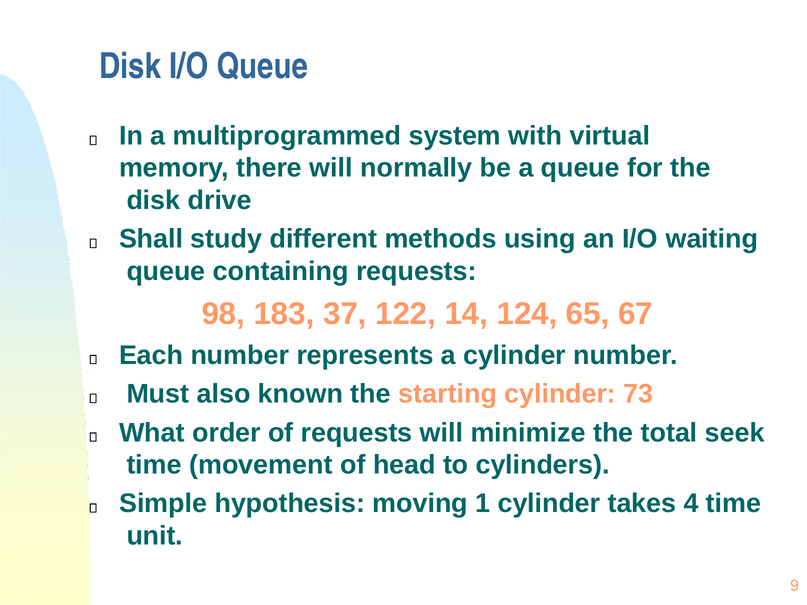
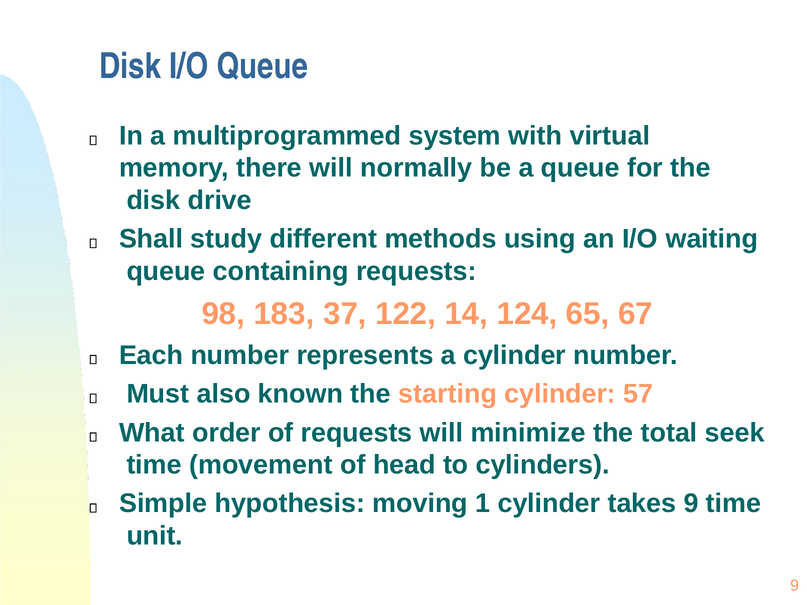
73: 73 -> 57
takes 4: 4 -> 9
